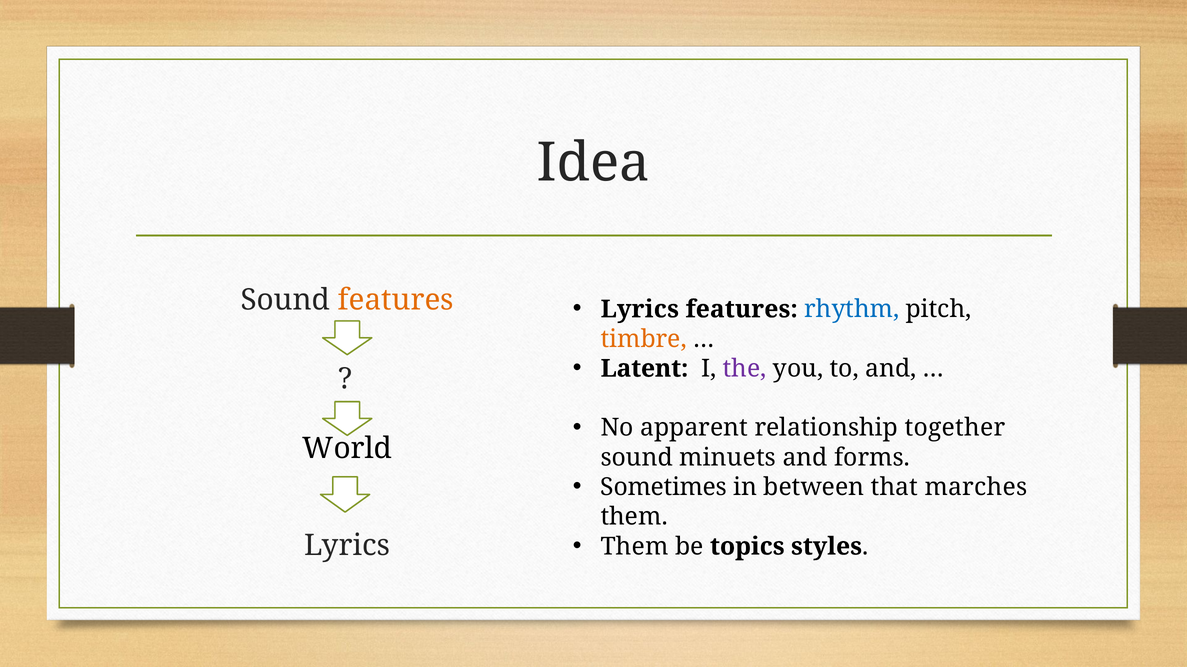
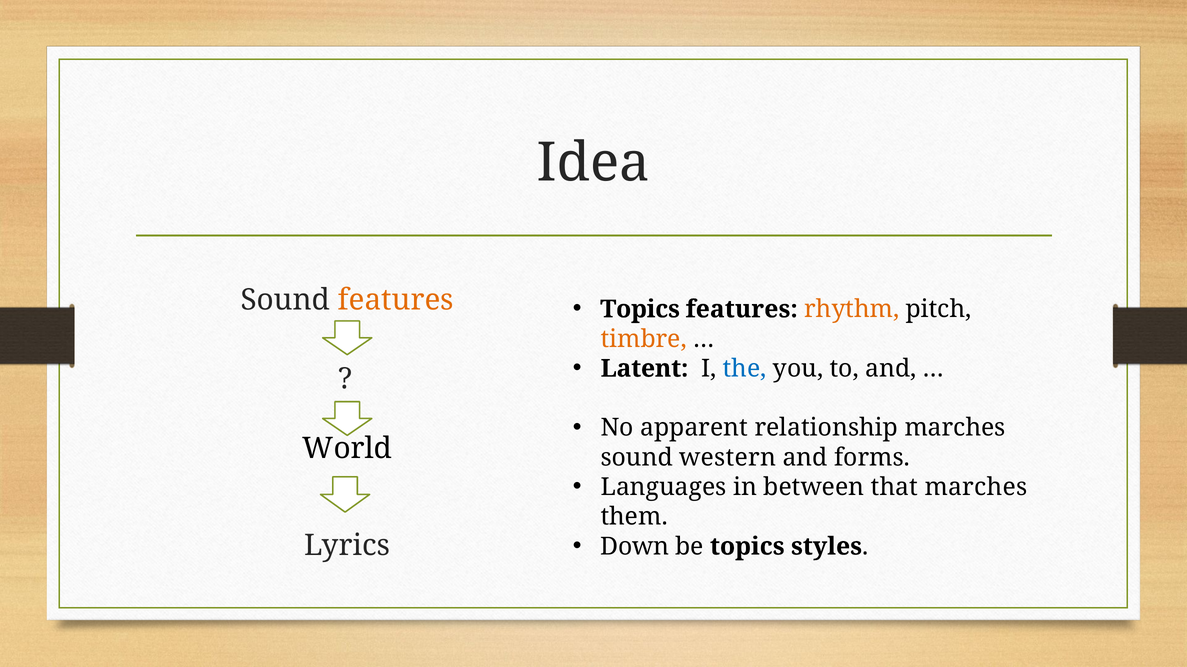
Lyrics at (640, 310): Lyrics -> Topics
rhythm colour: blue -> orange
the colour: purple -> blue
relationship together: together -> marches
minuets: minuets -> western
Sometimes: Sometimes -> Languages
Them at (635, 547): Them -> Down
